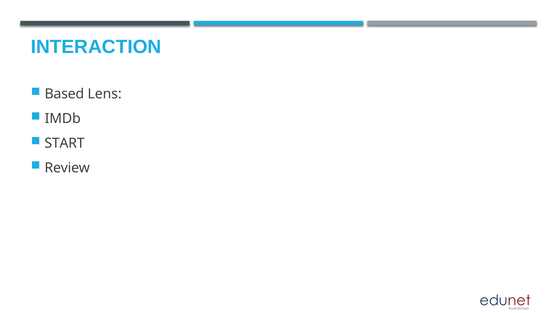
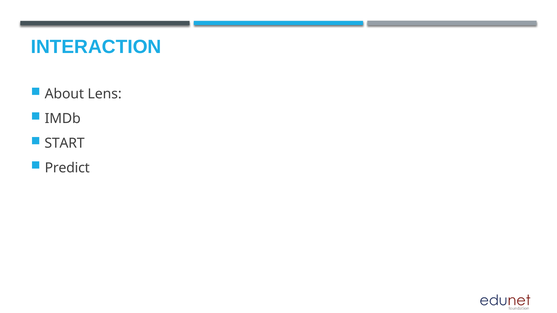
Based: Based -> About
Review: Review -> Predict
